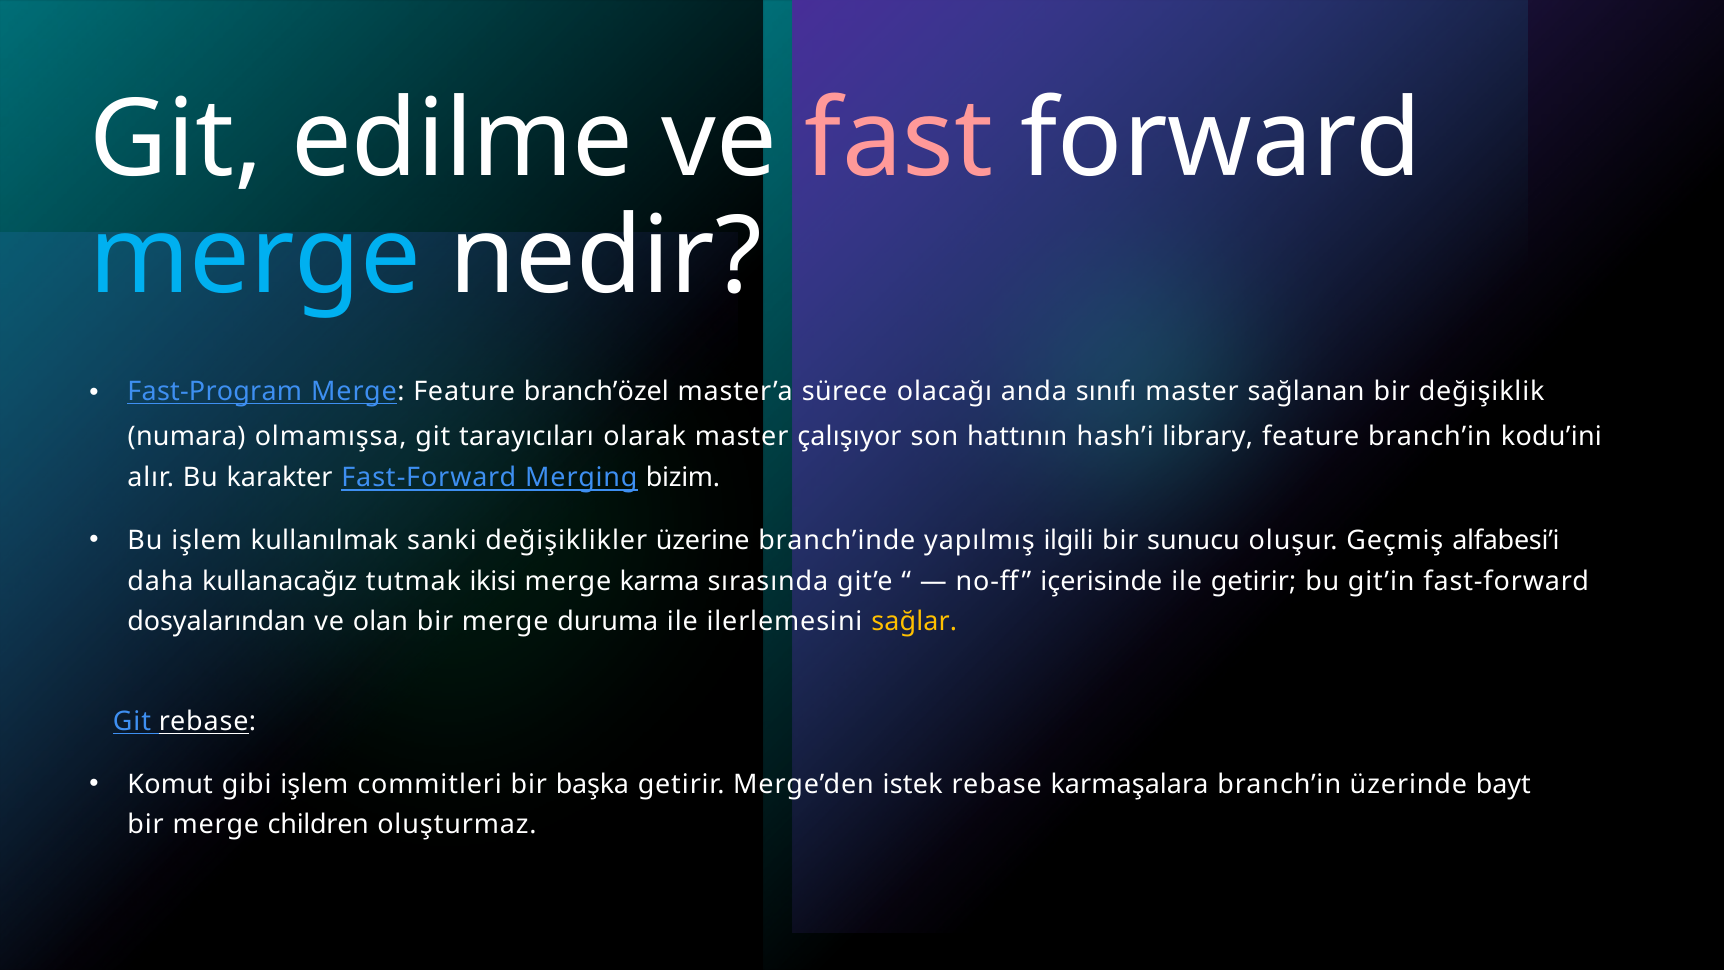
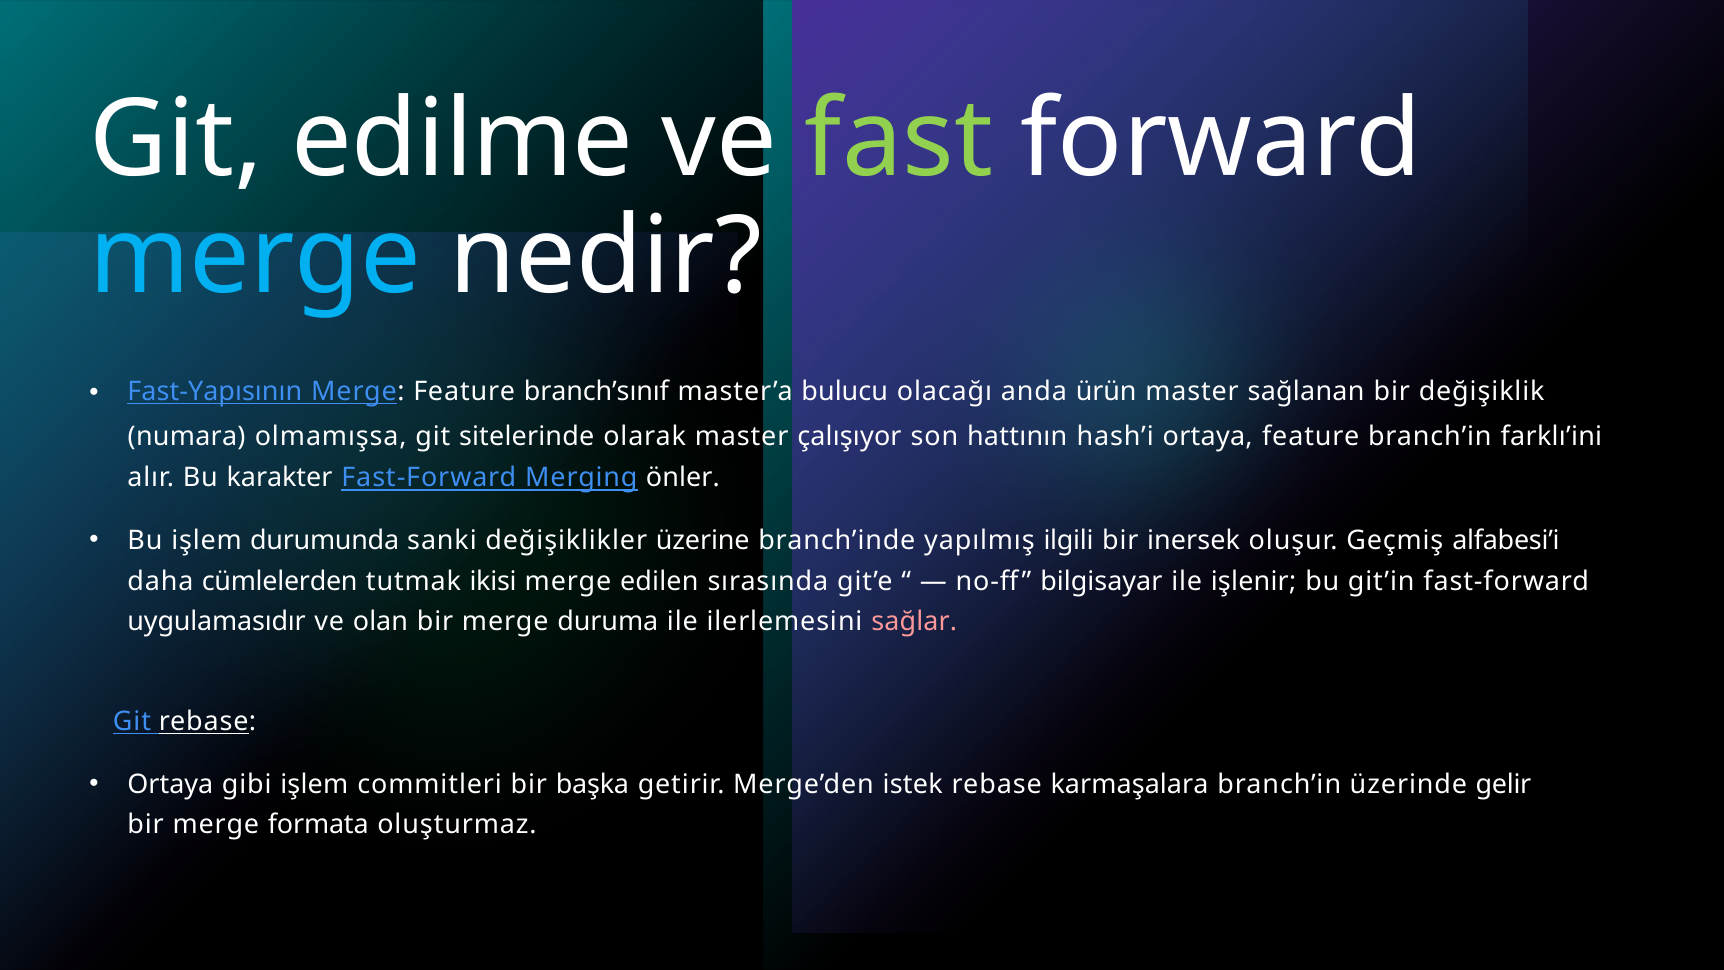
fast colour: pink -> light green
Fast-Program: Fast-Program -> Fast-Yapısının
branch’özel: branch’özel -> branch’sınıf
sürece: sürece -> bulucu
sınıfı: sınıfı -> ürün
tarayıcıları: tarayıcıları -> sitelerinde
hash’i library: library -> ortaya
kodu’ini: kodu’ini -> farklı’ini
bizim: bizim -> önler
kullanılmak: kullanılmak -> durumunda
sunucu: sunucu -> inersek
kullanacağız: kullanacağız -> cümlelerden
karma: karma -> edilen
içerisinde: içerisinde -> bilgisayar
ile getirir: getirir -> işlenir
dosyalarından: dosyalarından -> uygulamasıdır
sağlar colour: yellow -> pink
Komut at (170, 784): Komut -> Ortaya
bayt: bayt -> gelir
children: children -> formata
